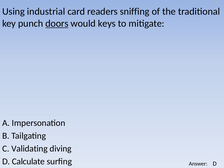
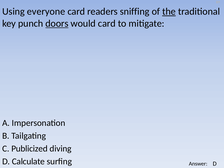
industrial: industrial -> everyone
the underline: none -> present
would keys: keys -> card
Validating: Validating -> Publicized
